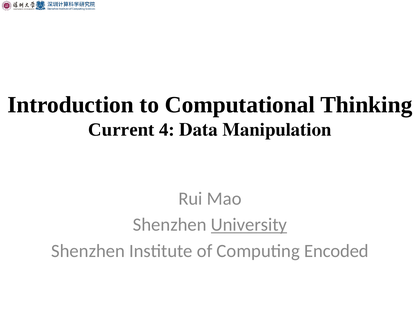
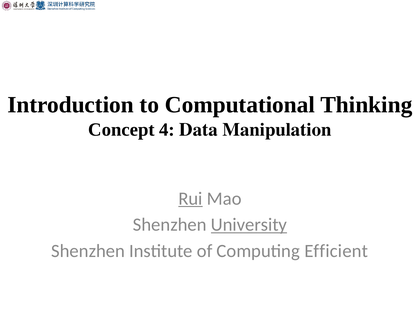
Current: Current -> Concept
Rui underline: none -> present
Encoded: Encoded -> Efficient
